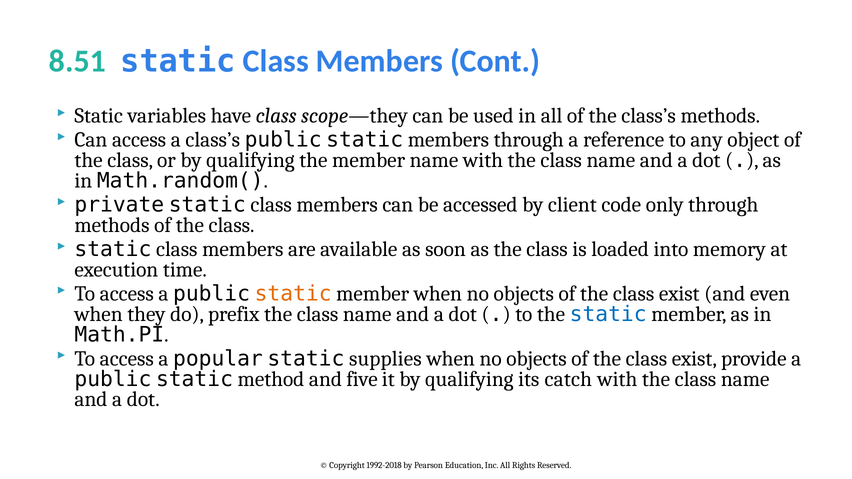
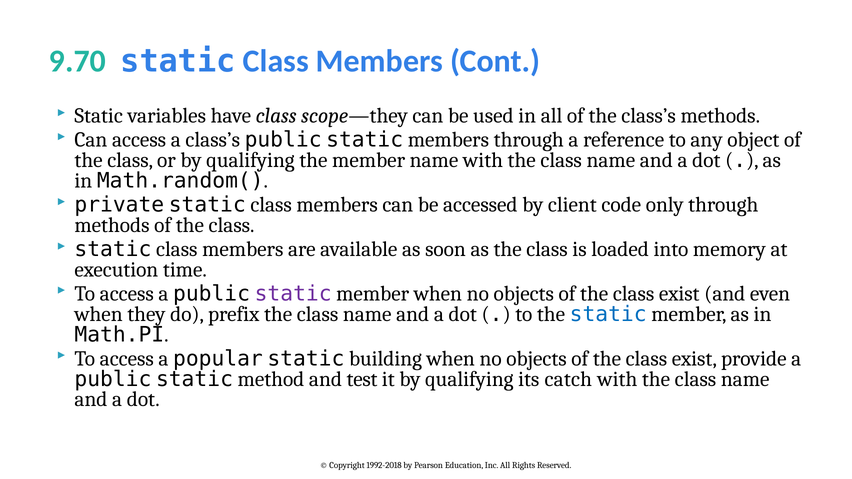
8.51: 8.51 -> 9.70
static at (293, 294) colour: orange -> purple
supplies: supplies -> building
five: five -> test
